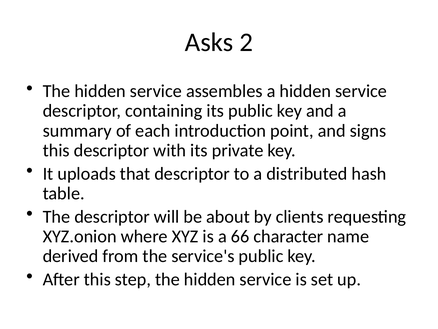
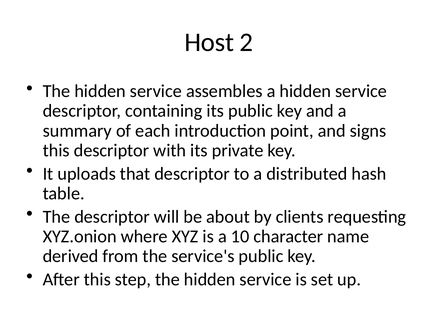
Asks: Asks -> Host
66: 66 -> 10
